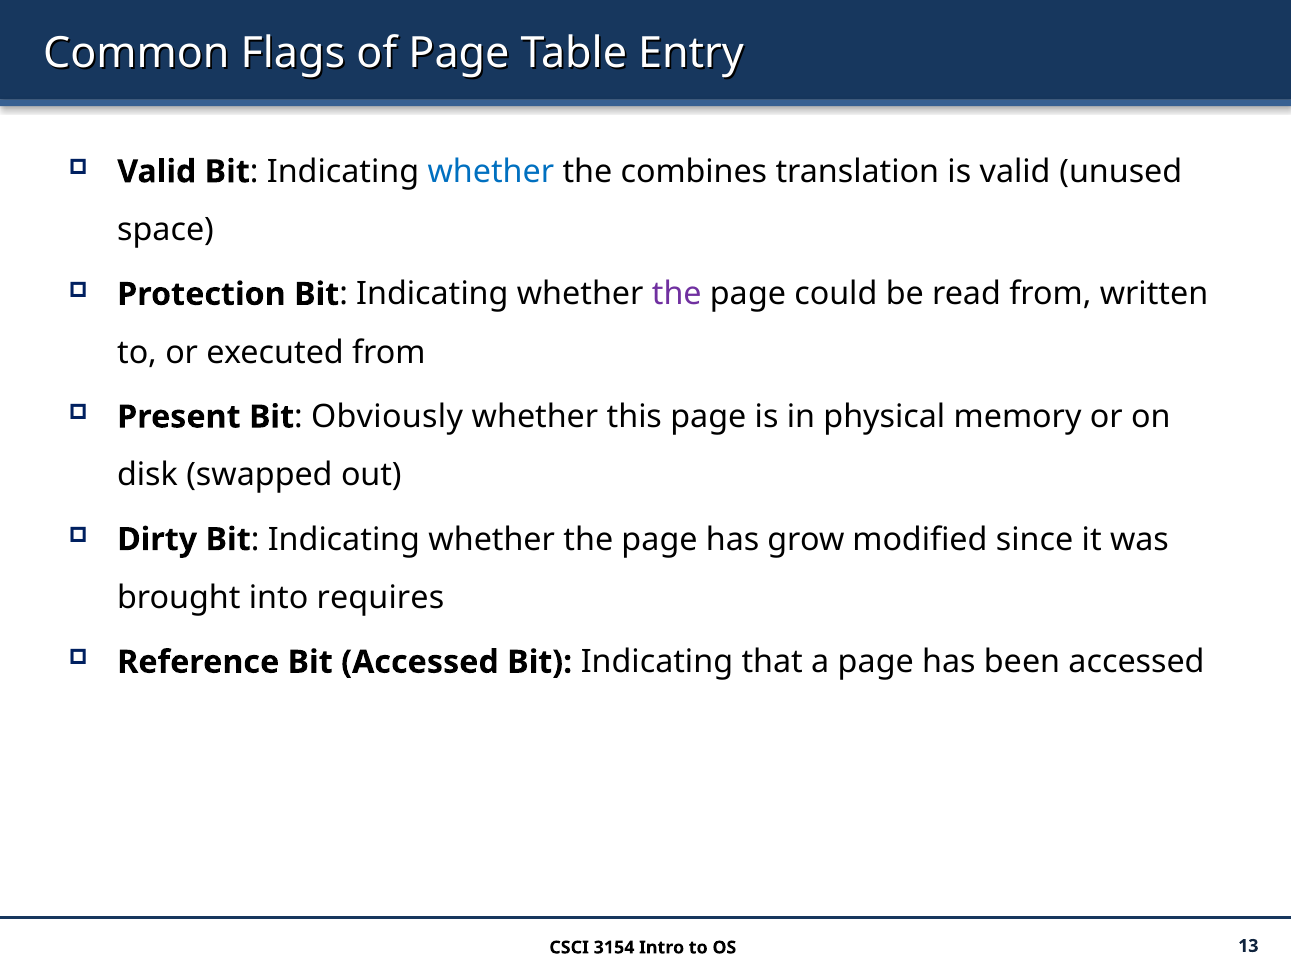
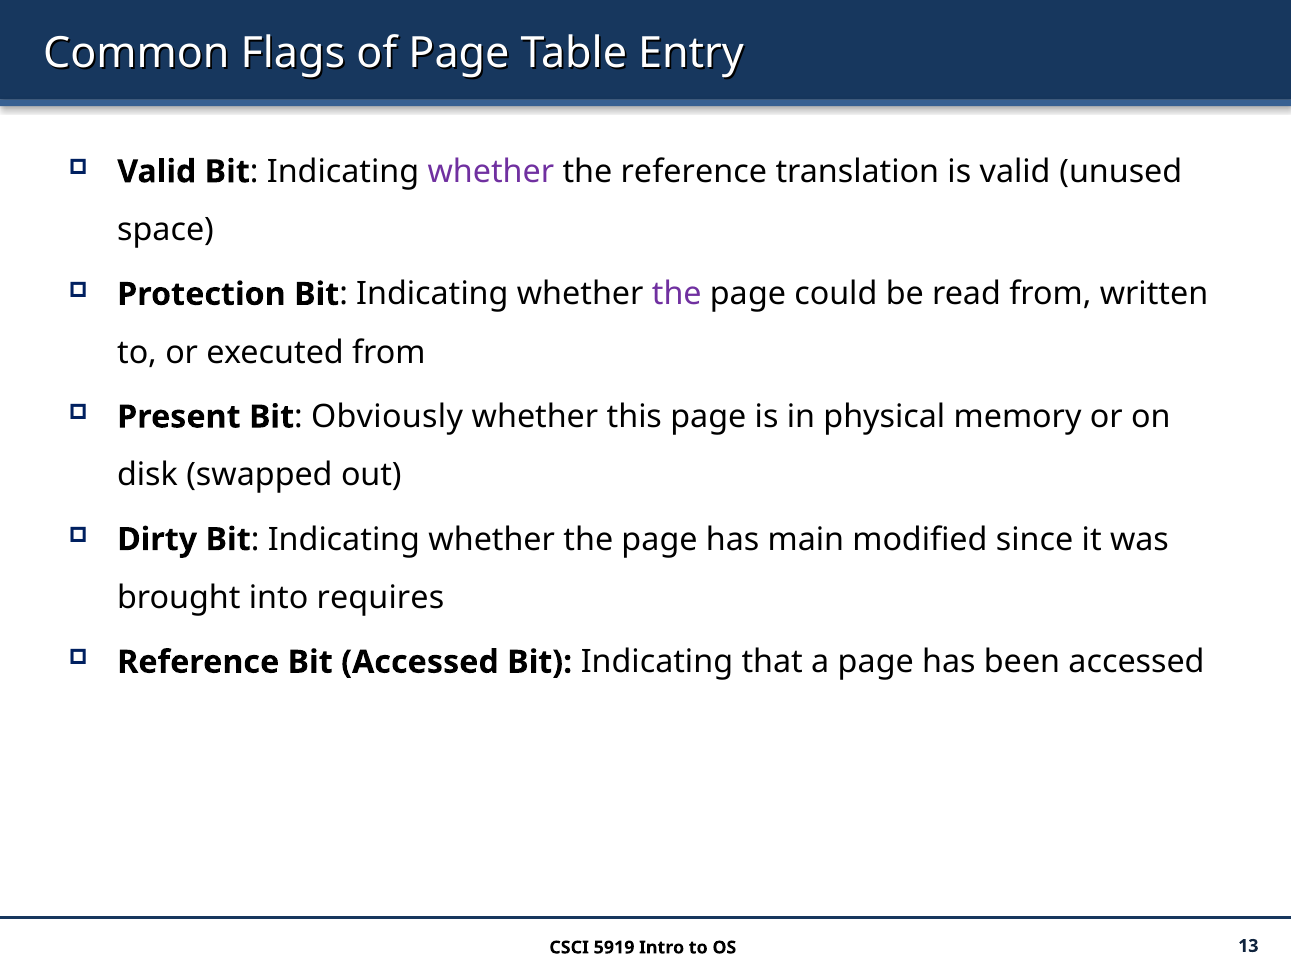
whether at (491, 172) colour: blue -> purple
the combines: combines -> reference
grow: grow -> main
3154: 3154 -> 5919
